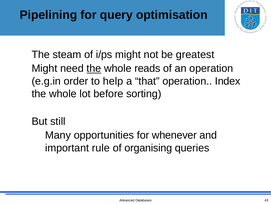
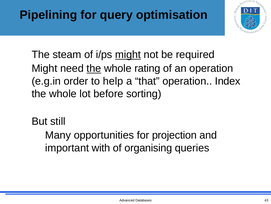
might at (128, 54) underline: none -> present
greatest: greatest -> required
reads: reads -> rating
whenever: whenever -> projection
rule: rule -> with
